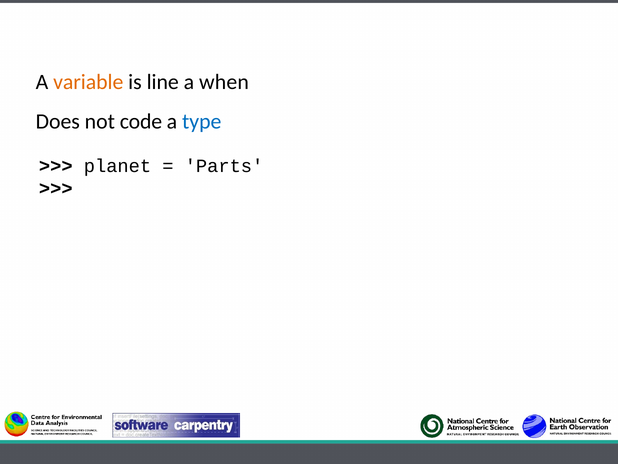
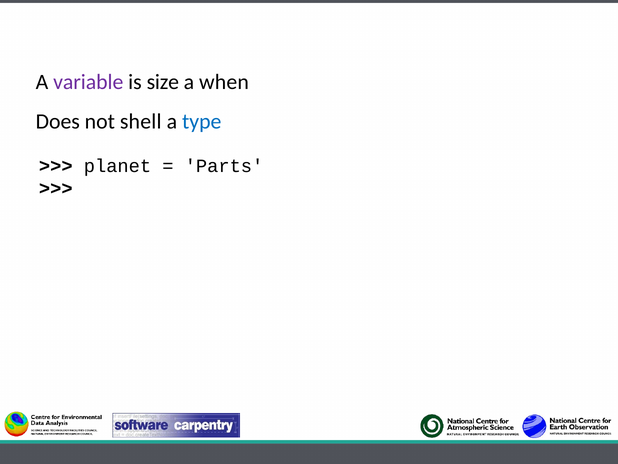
variable colour: orange -> purple
line: line -> size
code: code -> shell
